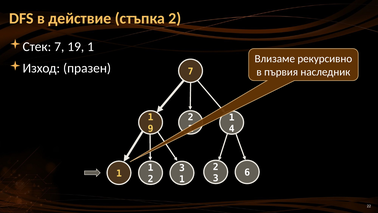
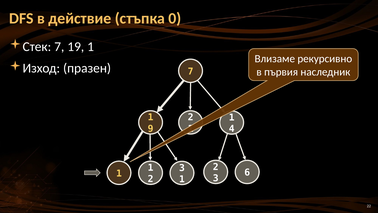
стъпка 2: 2 -> 0
